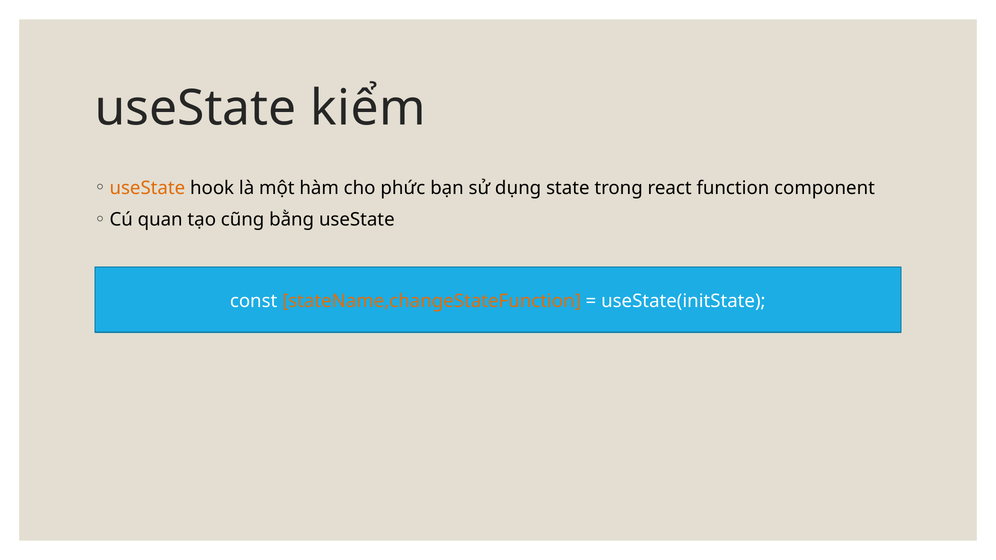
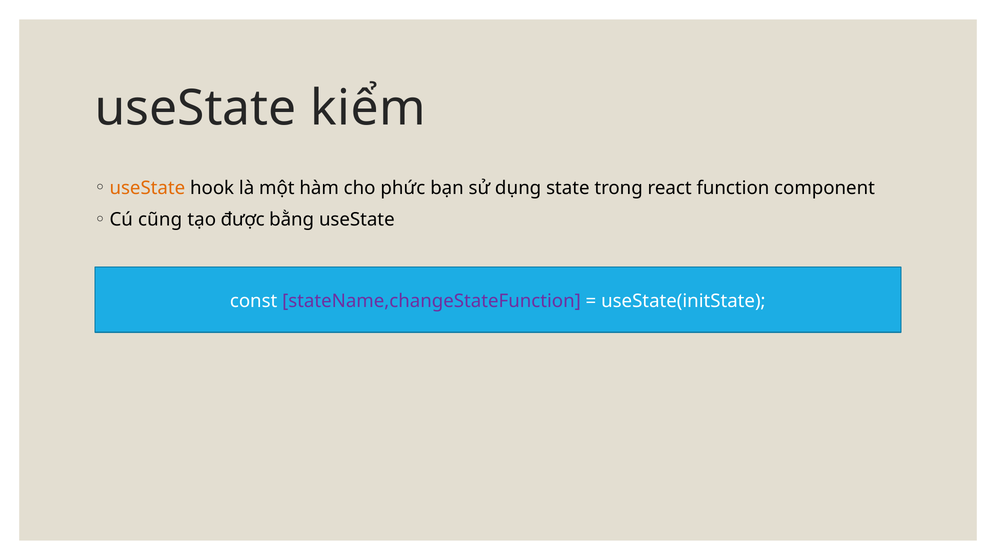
quan: quan -> cũng
cũng: cũng -> được
stateName,changeStateFunction colour: orange -> purple
